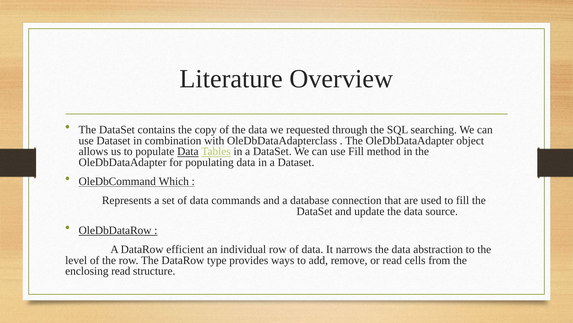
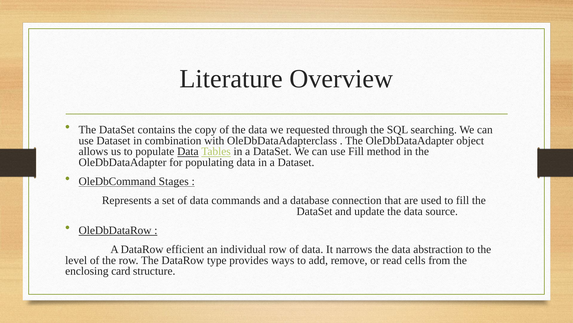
Which: Which -> Stages
enclosing read: read -> card
